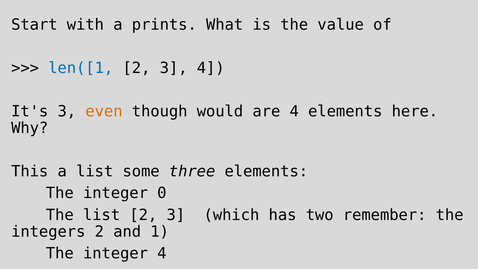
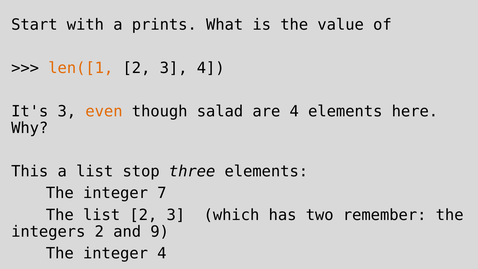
len([1 colour: blue -> orange
would: would -> salad
some: some -> stop
0: 0 -> 7
1: 1 -> 9
